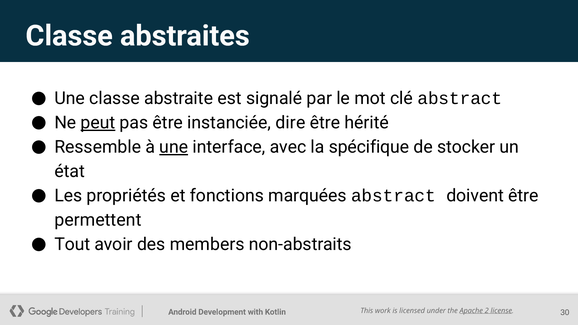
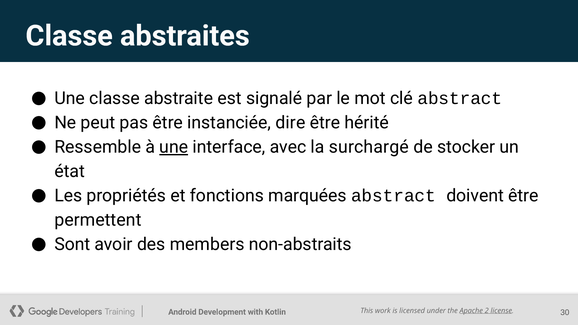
peut underline: present -> none
spécifique: spécifique -> surchargé
Tout: Tout -> Sont
